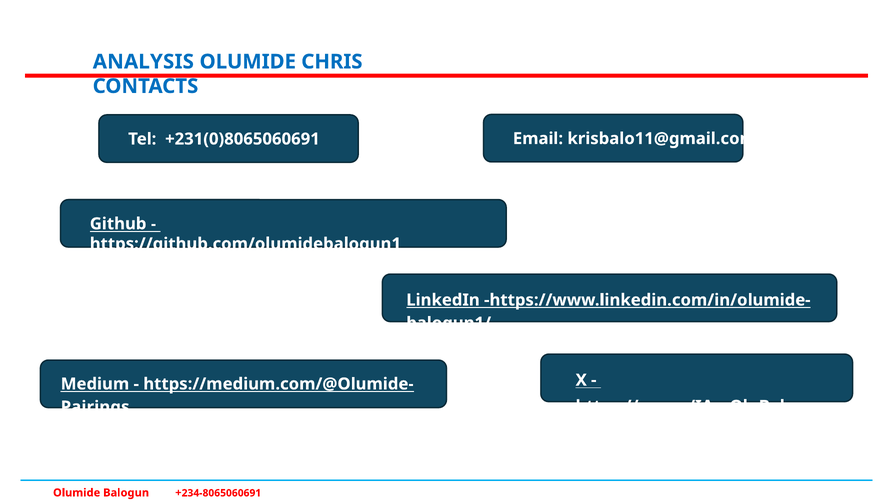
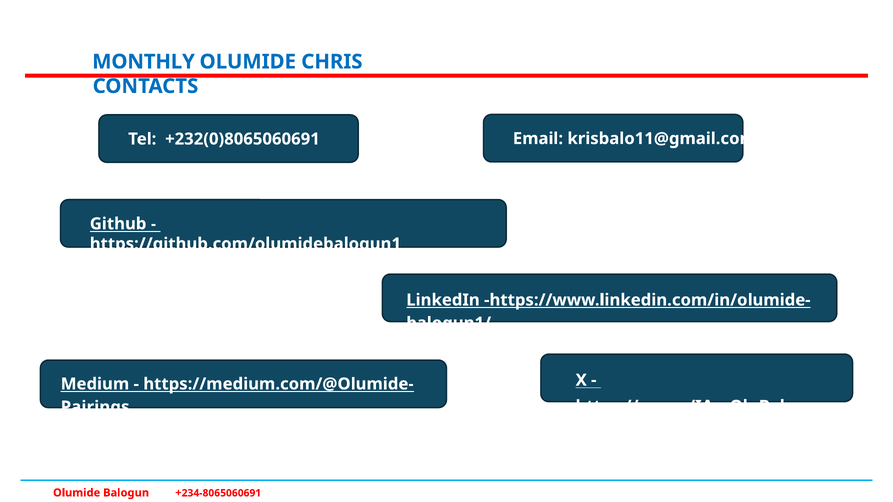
ANALYSIS: ANALYSIS -> MONTHLY
+231(0)8065060691: +231(0)8065060691 -> +232(0)8065060691
